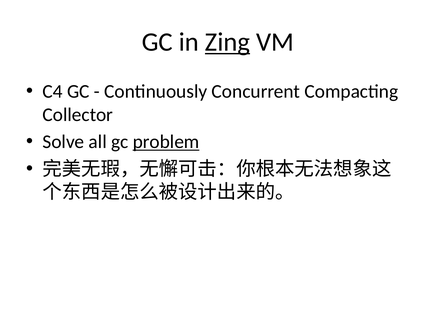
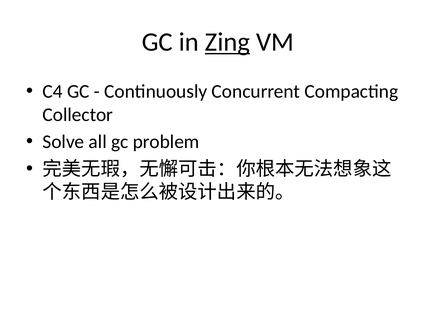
problem underline: present -> none
